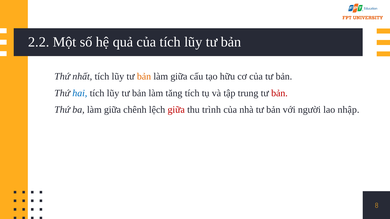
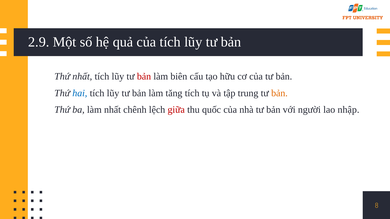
2.2: 2.2 -> 2.9
bản at (144, 77) colour: orange -> red
giữa at (179, 77): giữa -> biên
bản at (279, 93) colour: red -> orange
ba làm giữa: giữa -> nhất
trình: trình -> quốc
